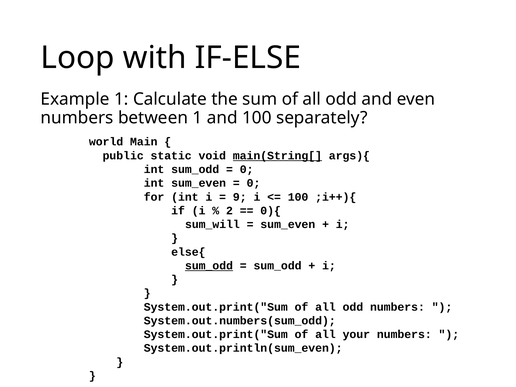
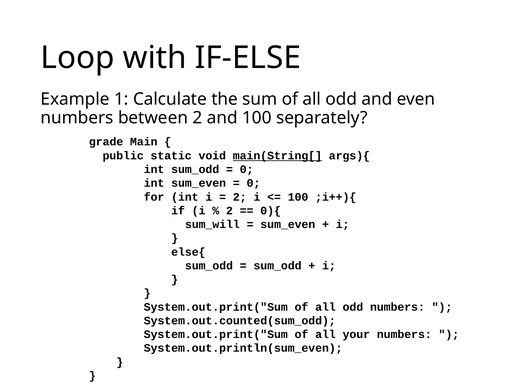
between 1: 1 -> 2
world: world -> grade
9 at (240, 197): 9 -> 2
sum_odd at (209, 266) underline: present -> none
System.out.numbers(sum_odd: System.out.numbers(sum_odd -> System.out.counted(sum_odd
